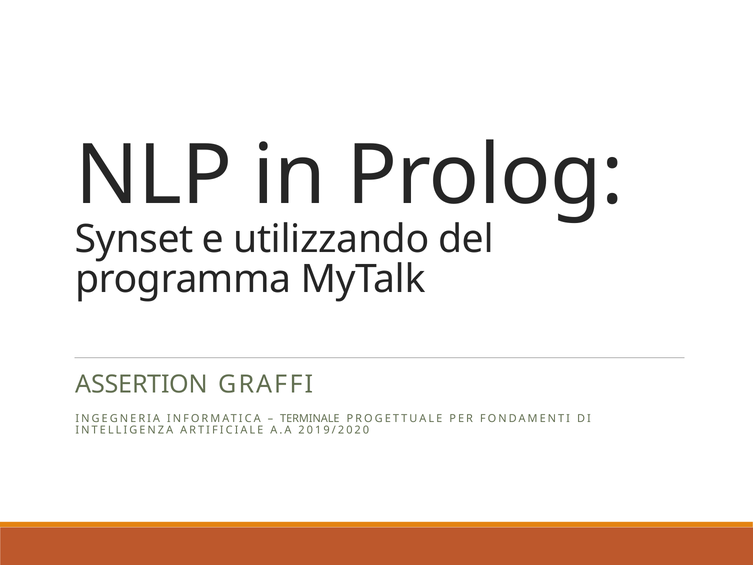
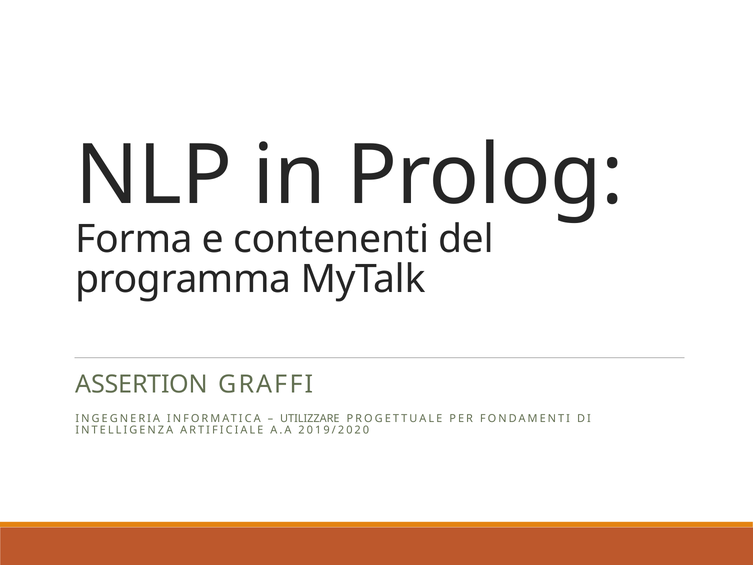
Synset: Synset -> Forma
utilizzando: utilizzando -> contenenti
TERMINALE: TERMINALE -> UTILIZZARE
